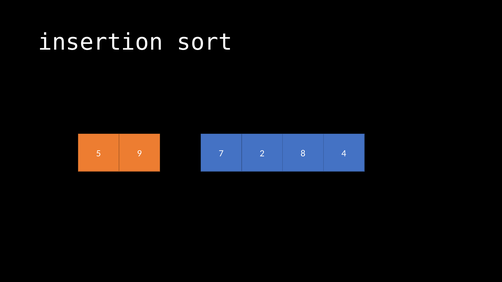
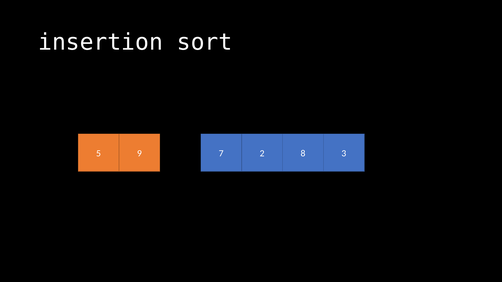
4: 4 -> 3
